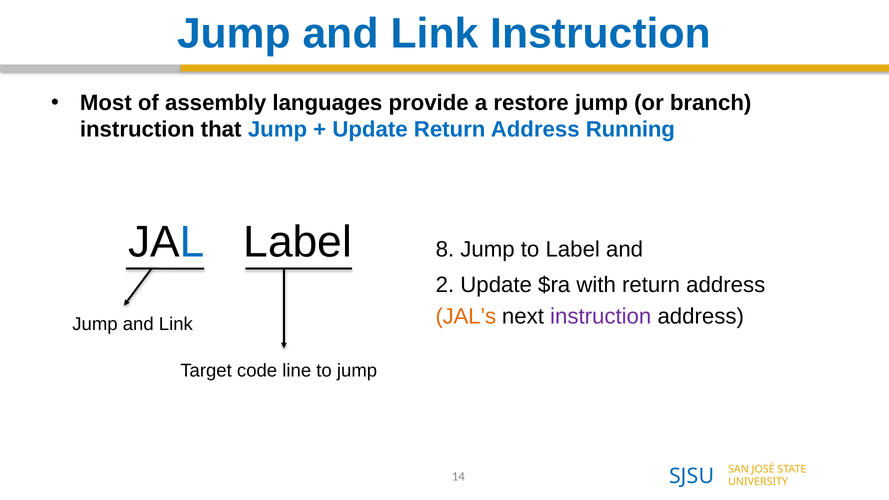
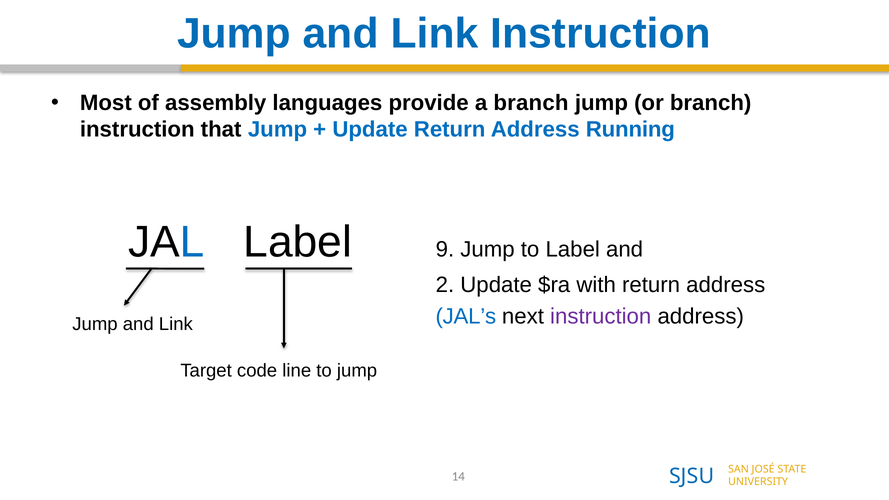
a restore: restore -> branch
8: 8 -> 9
JAL’s colour: orange -> blue
